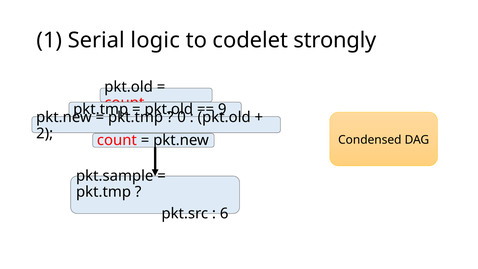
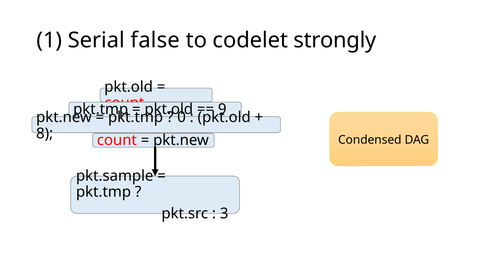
logic: logic -> false
2: 2 -> 8
6: 6 -> 3
